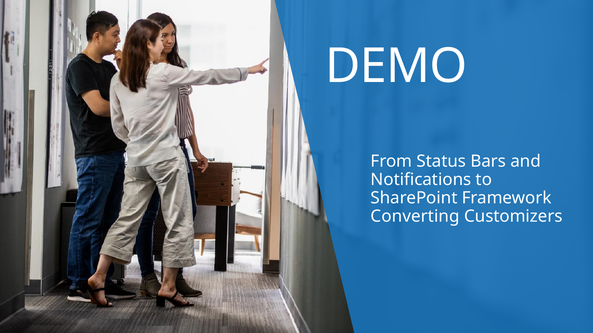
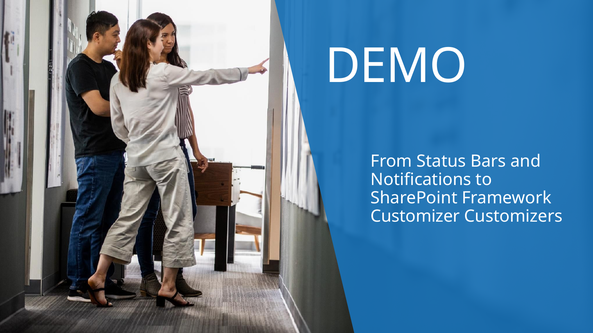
Converting: Converting -> Customizer
